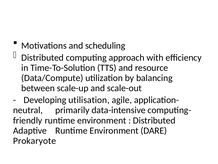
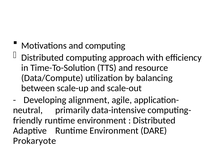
and scheduling: scheduling -> computing
utilisation: utilisation -> alignment
